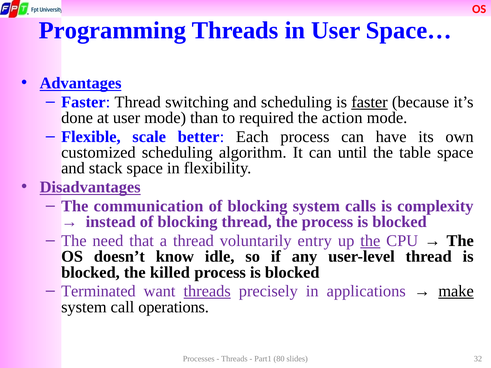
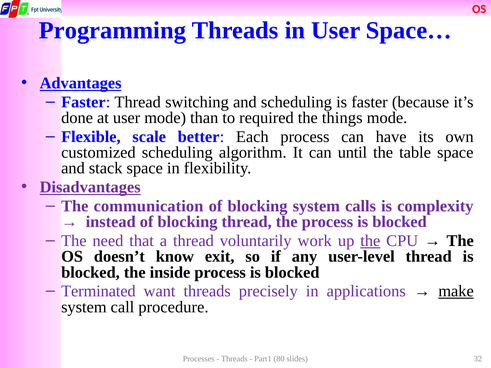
faster at (370, 102) underline: present -> none
action: action -> things
entry: entry -> work
idle: idle -> exit
killed: killed -> inside
threads at (207, 291) underline: present -> none
operations: operations -> procedure
